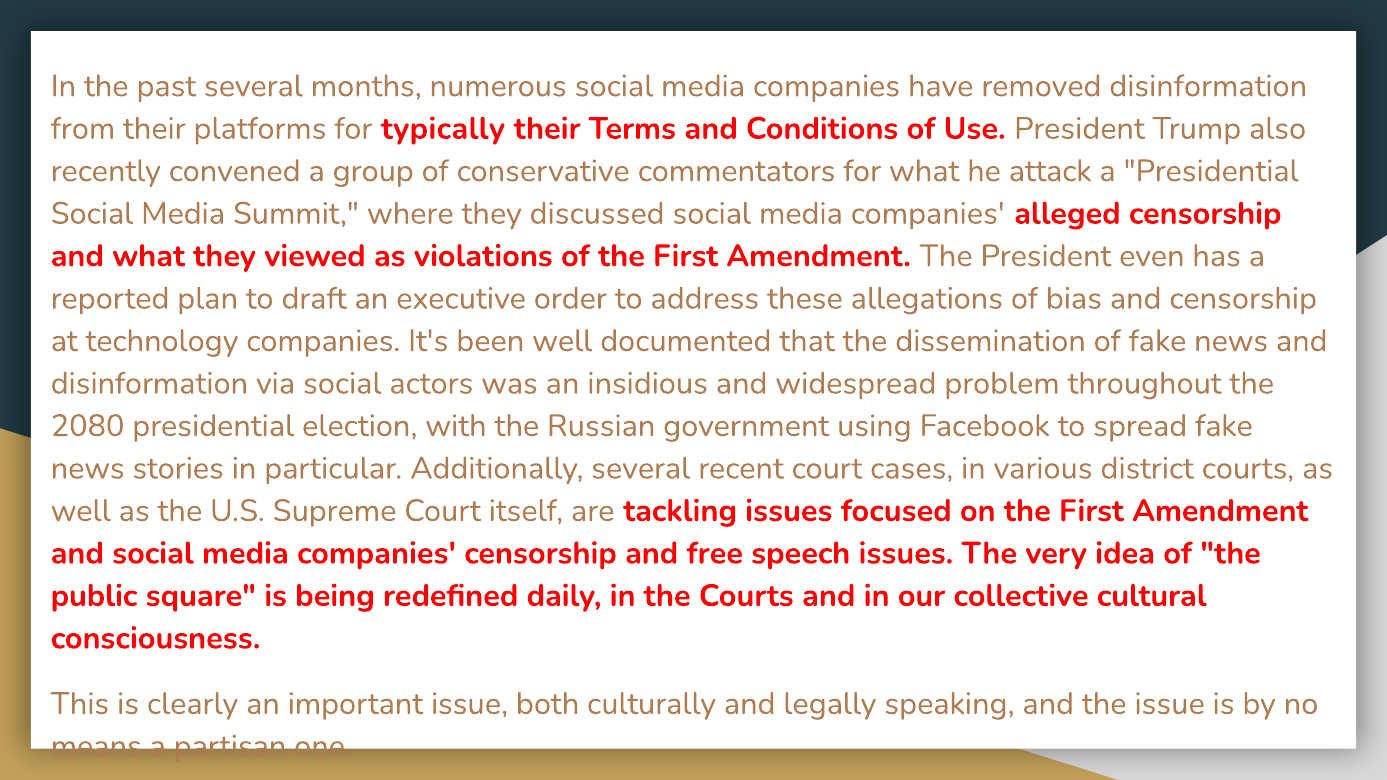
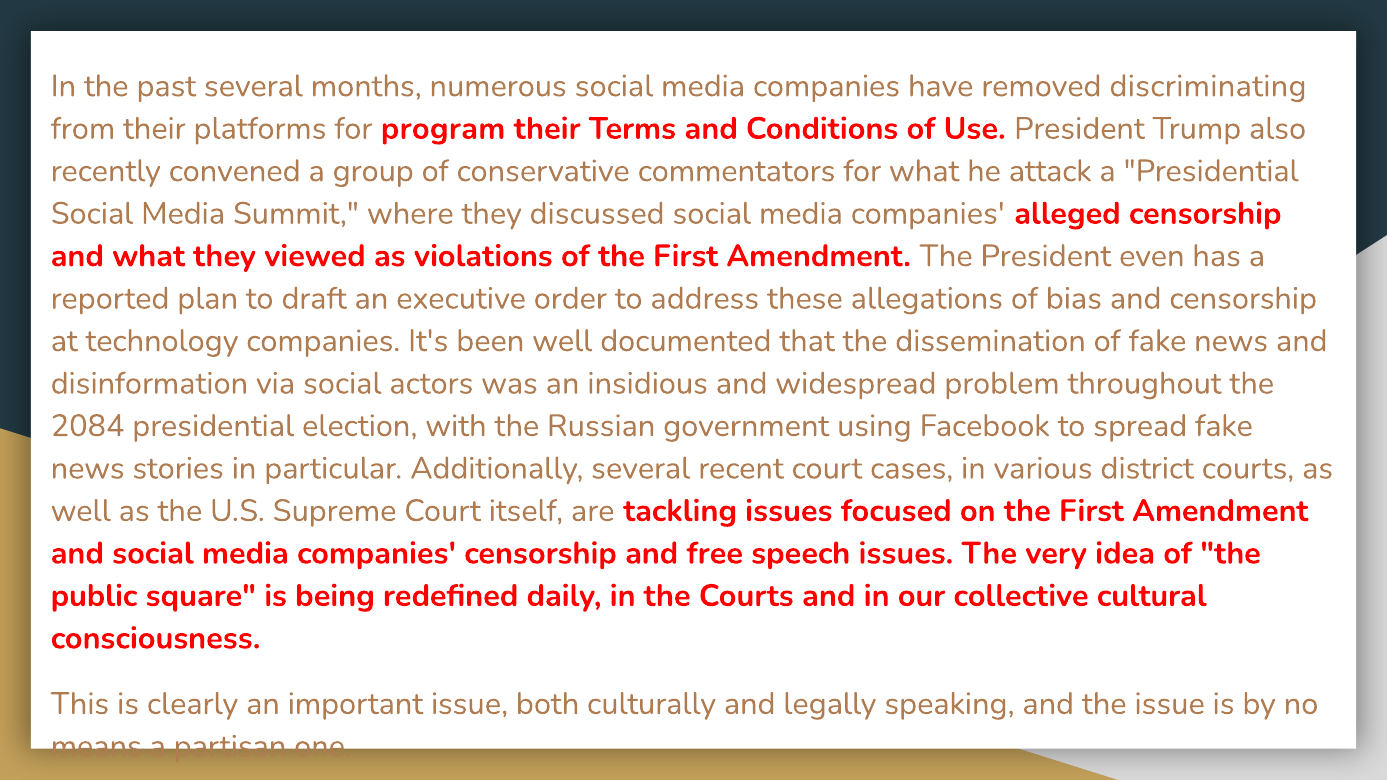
removed disinformation: disinformation -> discriminating
typically: typically -> program
2080: 2080 -> 2084
